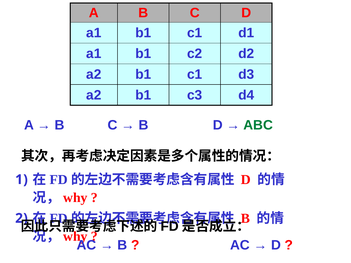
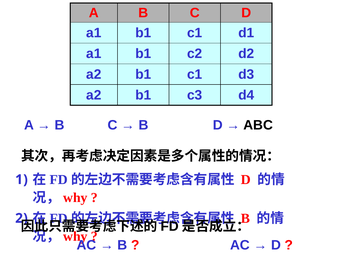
ABC colour: green -> black
